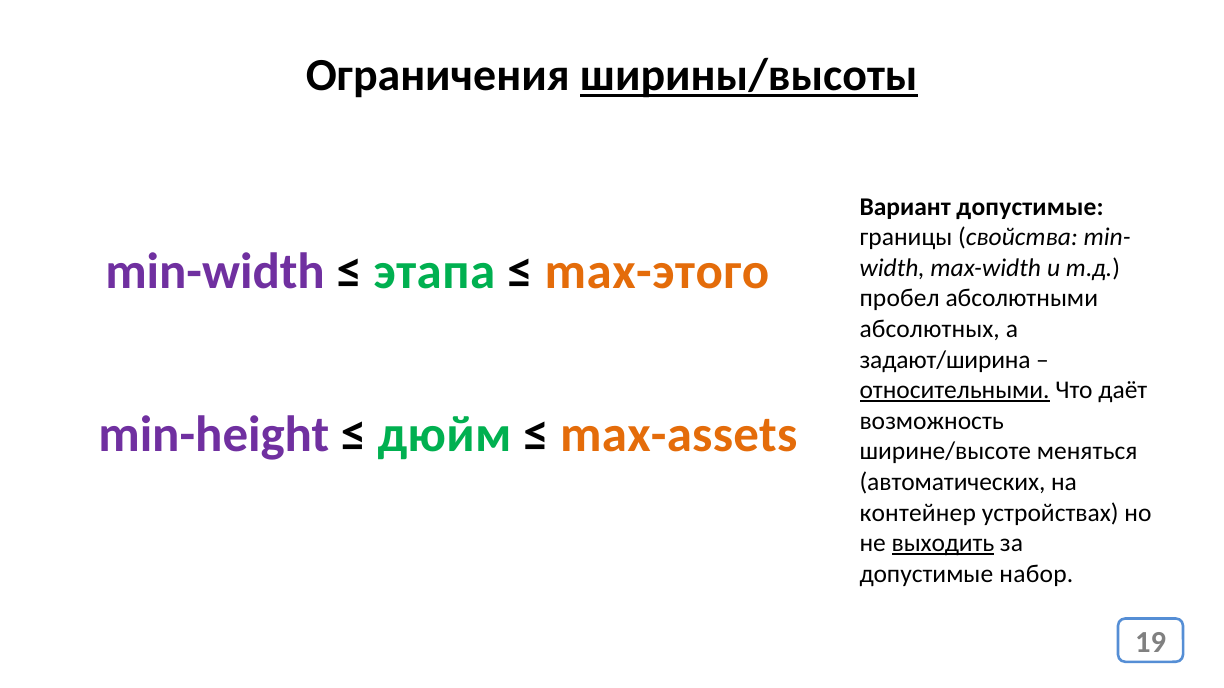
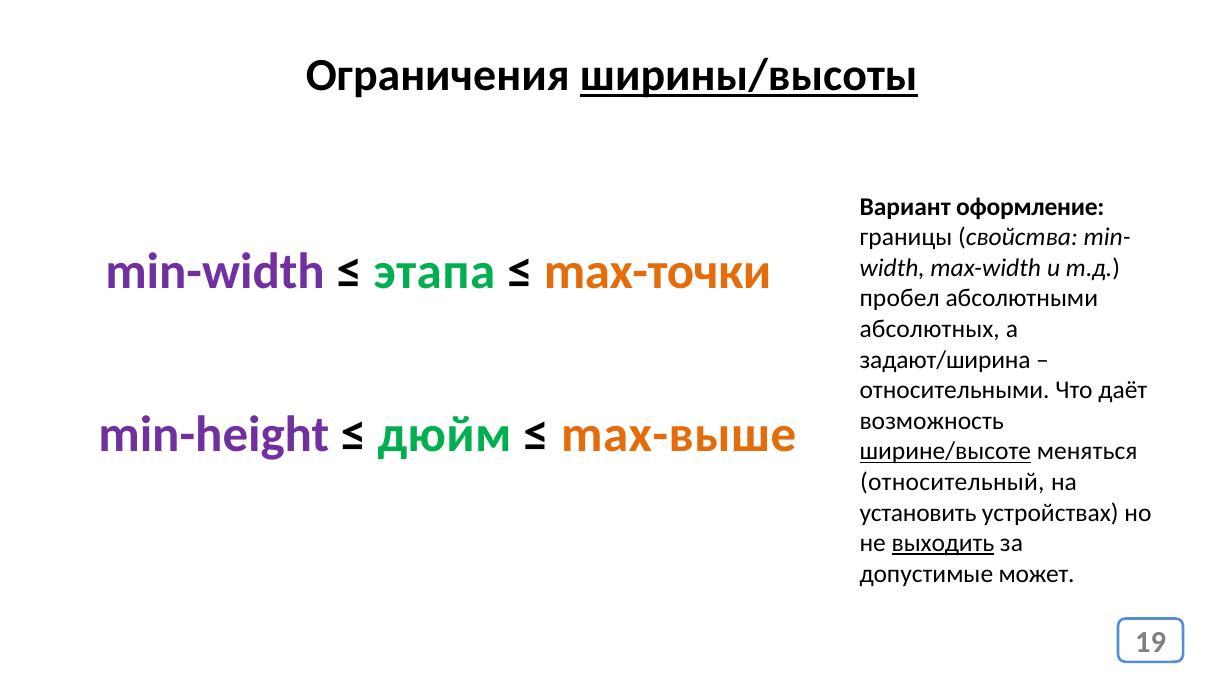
Вариант допустимые: допустимые -> оформление
max-этого: max-этого -> max-точки
относительными underline: present -> none
max-assets: max-assets -> max-выше
ширине/высоте underline: none -> present
автоматических: автоматических -> относительный
контейнер: контейнер -> установить
набор: набор -> может
